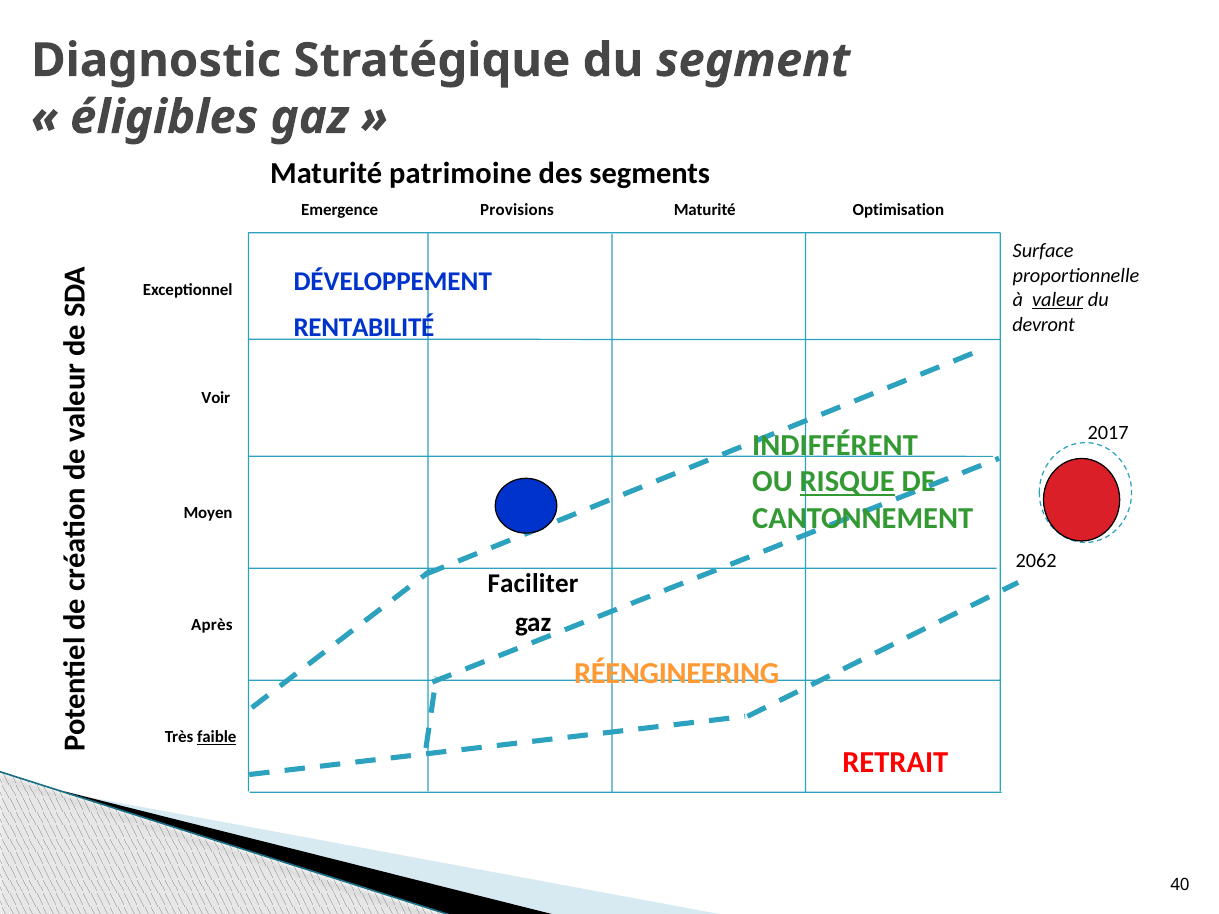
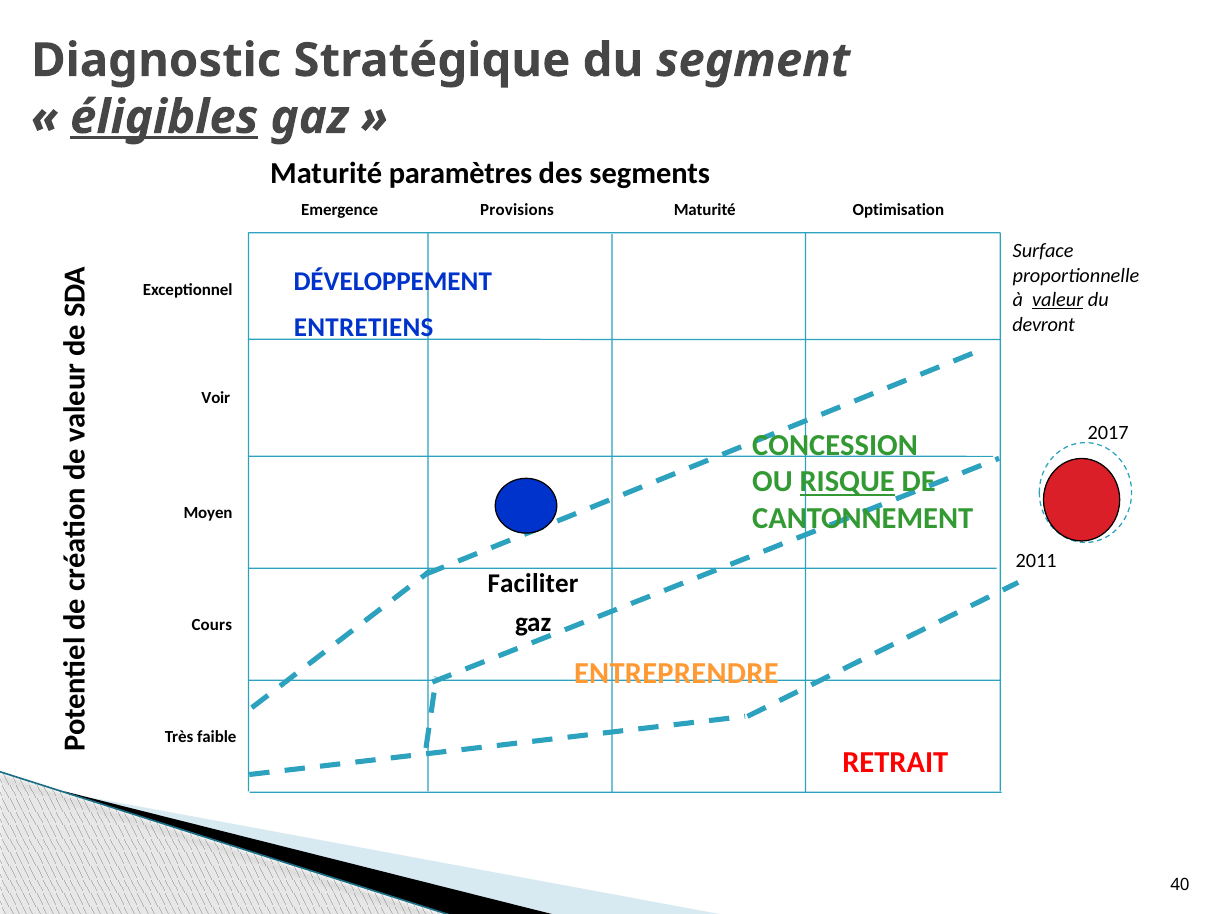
éligibles underline: none -> present
patrimoine: patrimoine -> paramètres
RENTABILITÉ: RENTABILITÉ -> ENTRETIENS
INDIFFÉRENT: INDIFFÉRENT -> CONCESSION
2062: 2062 -> 2011
Après: Après -> Cours
RÉENGINEERING: RÉENGINEERING -> ENTREPRENDRE
faible underline: present -> none
